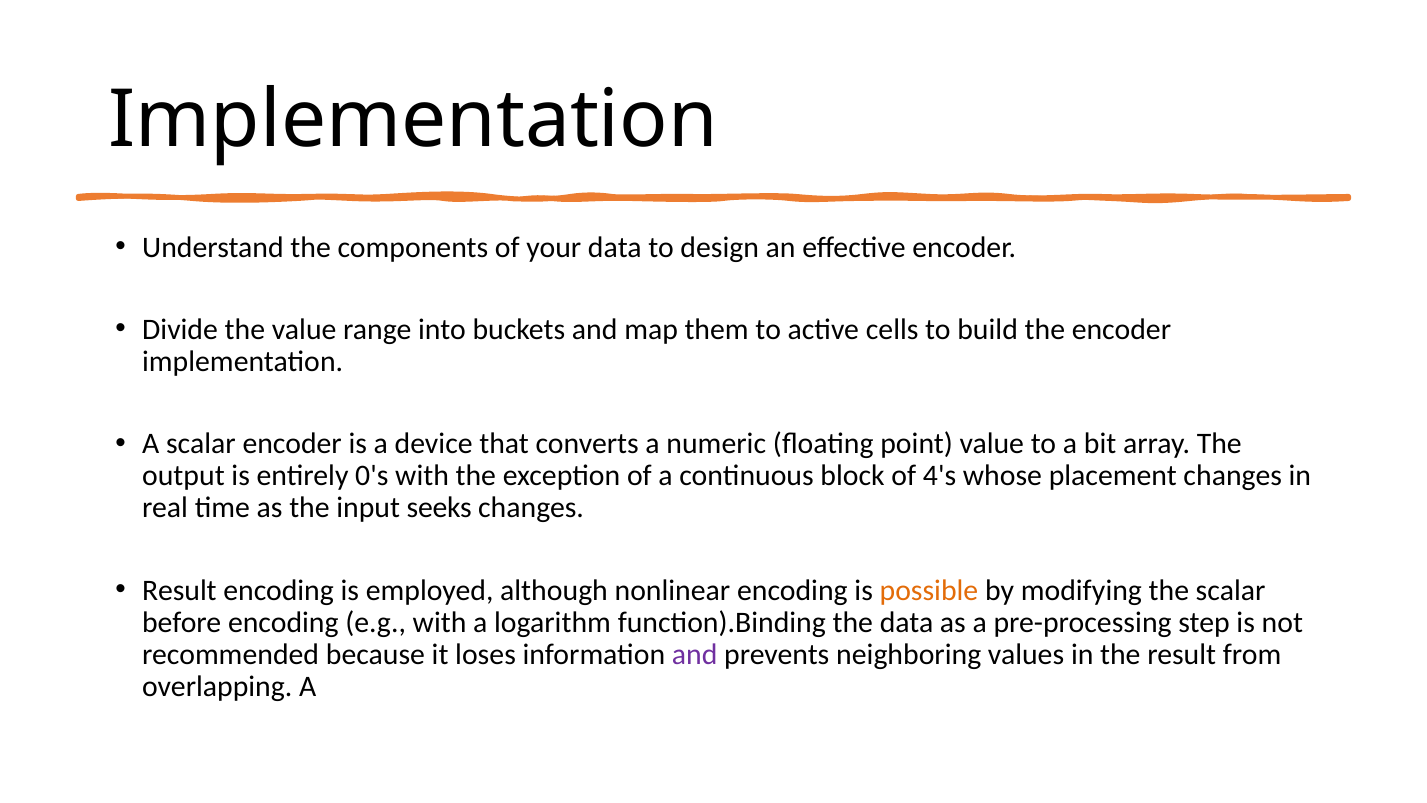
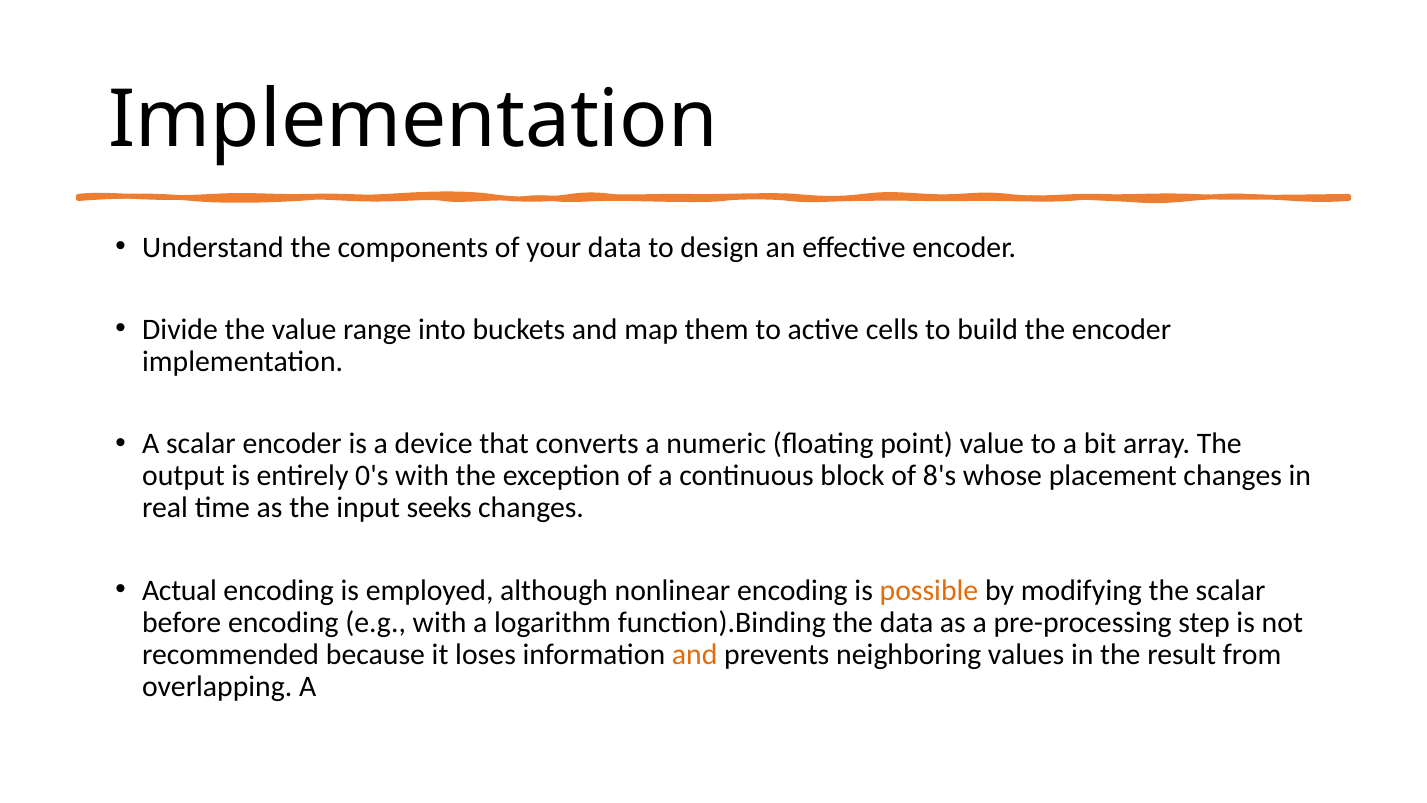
4's: 4's -> 8's
Result at (179, 590): Result -> Actual
and at (695, 654) colour: purple -> orange
